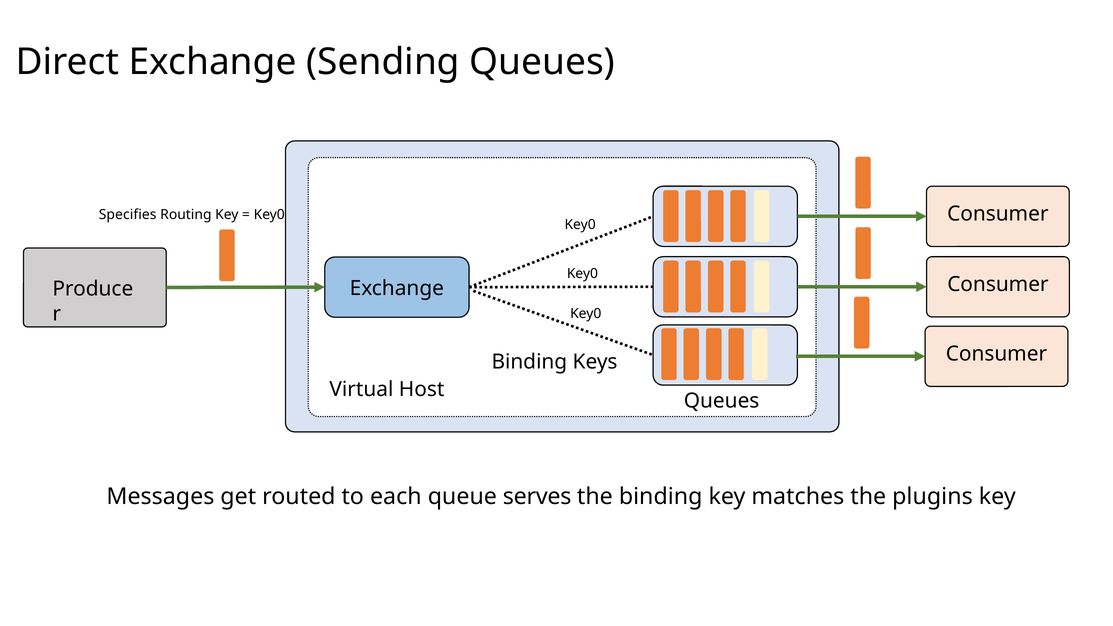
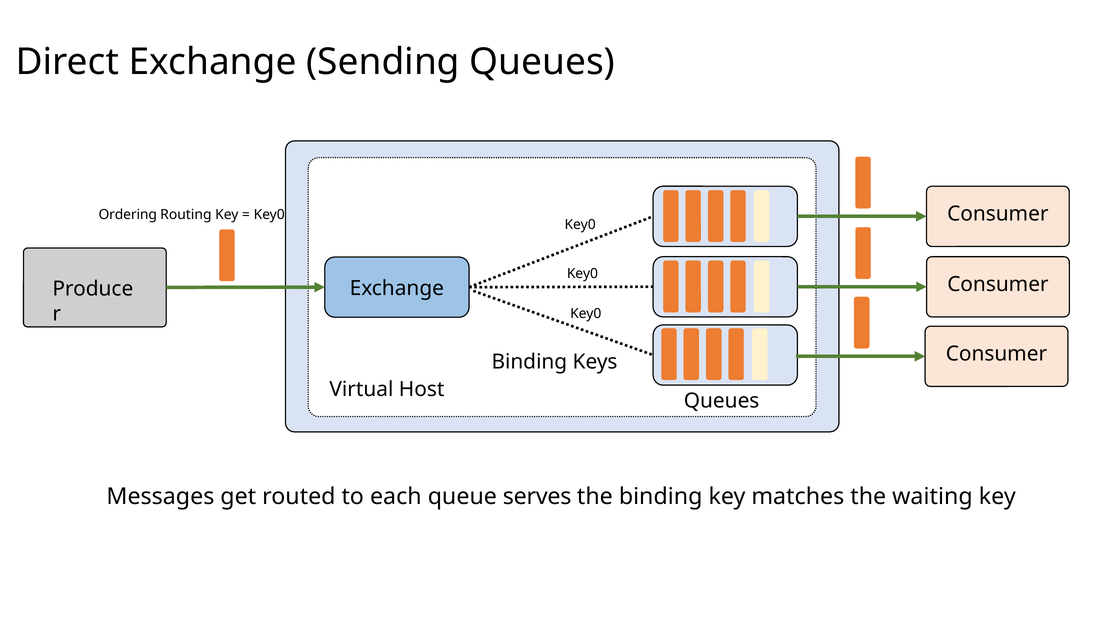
Specifies: Specifies -> Ordering
plugins: plugins -> waiting
